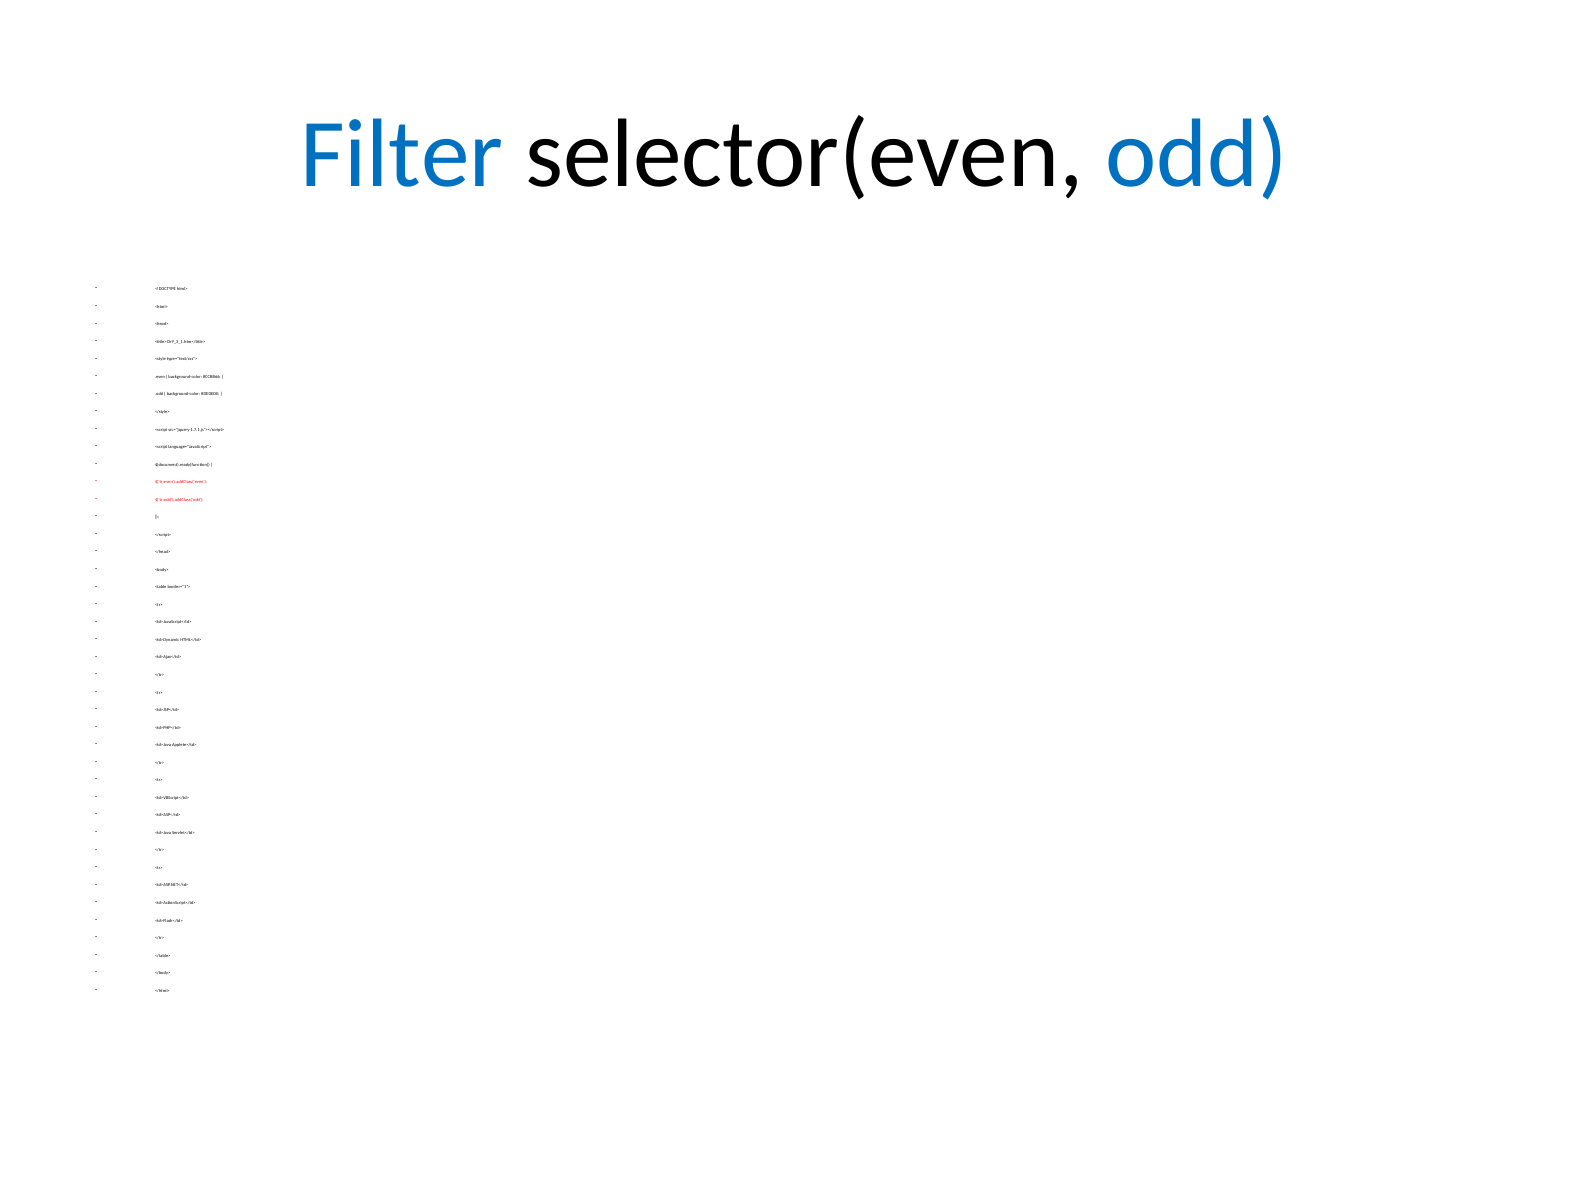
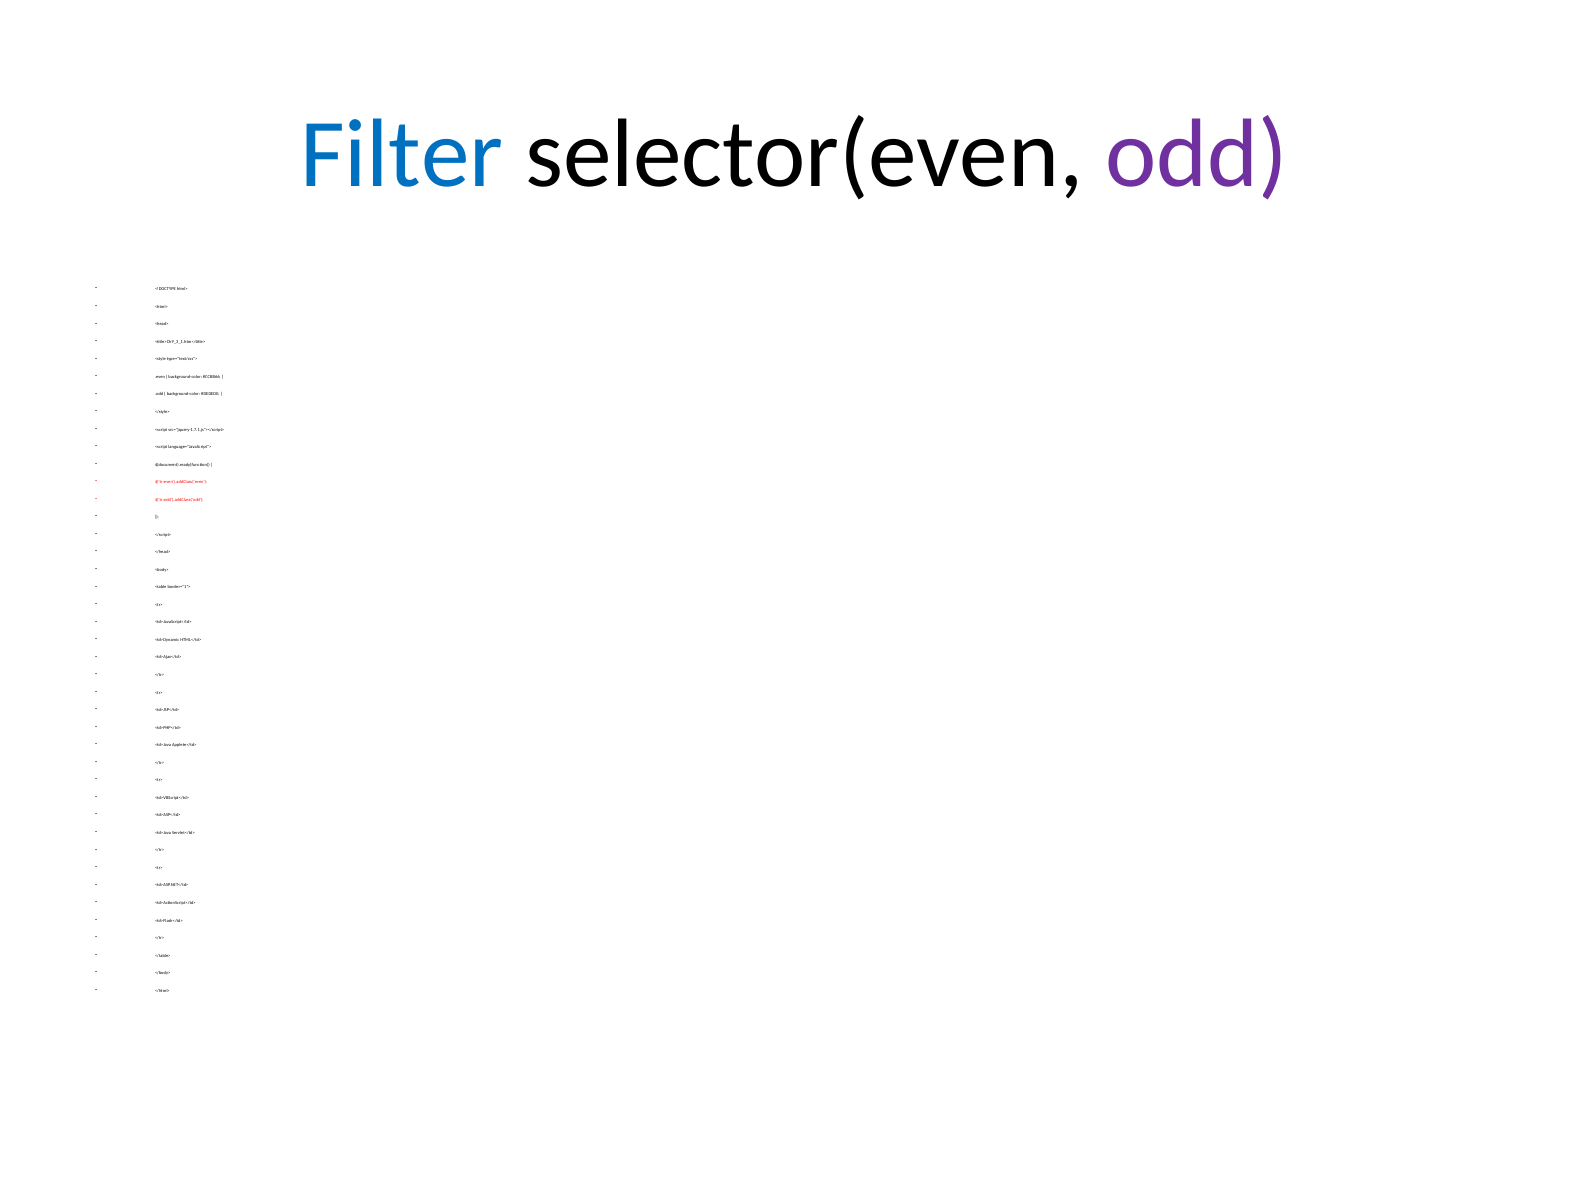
odd colour: blue -> purple
